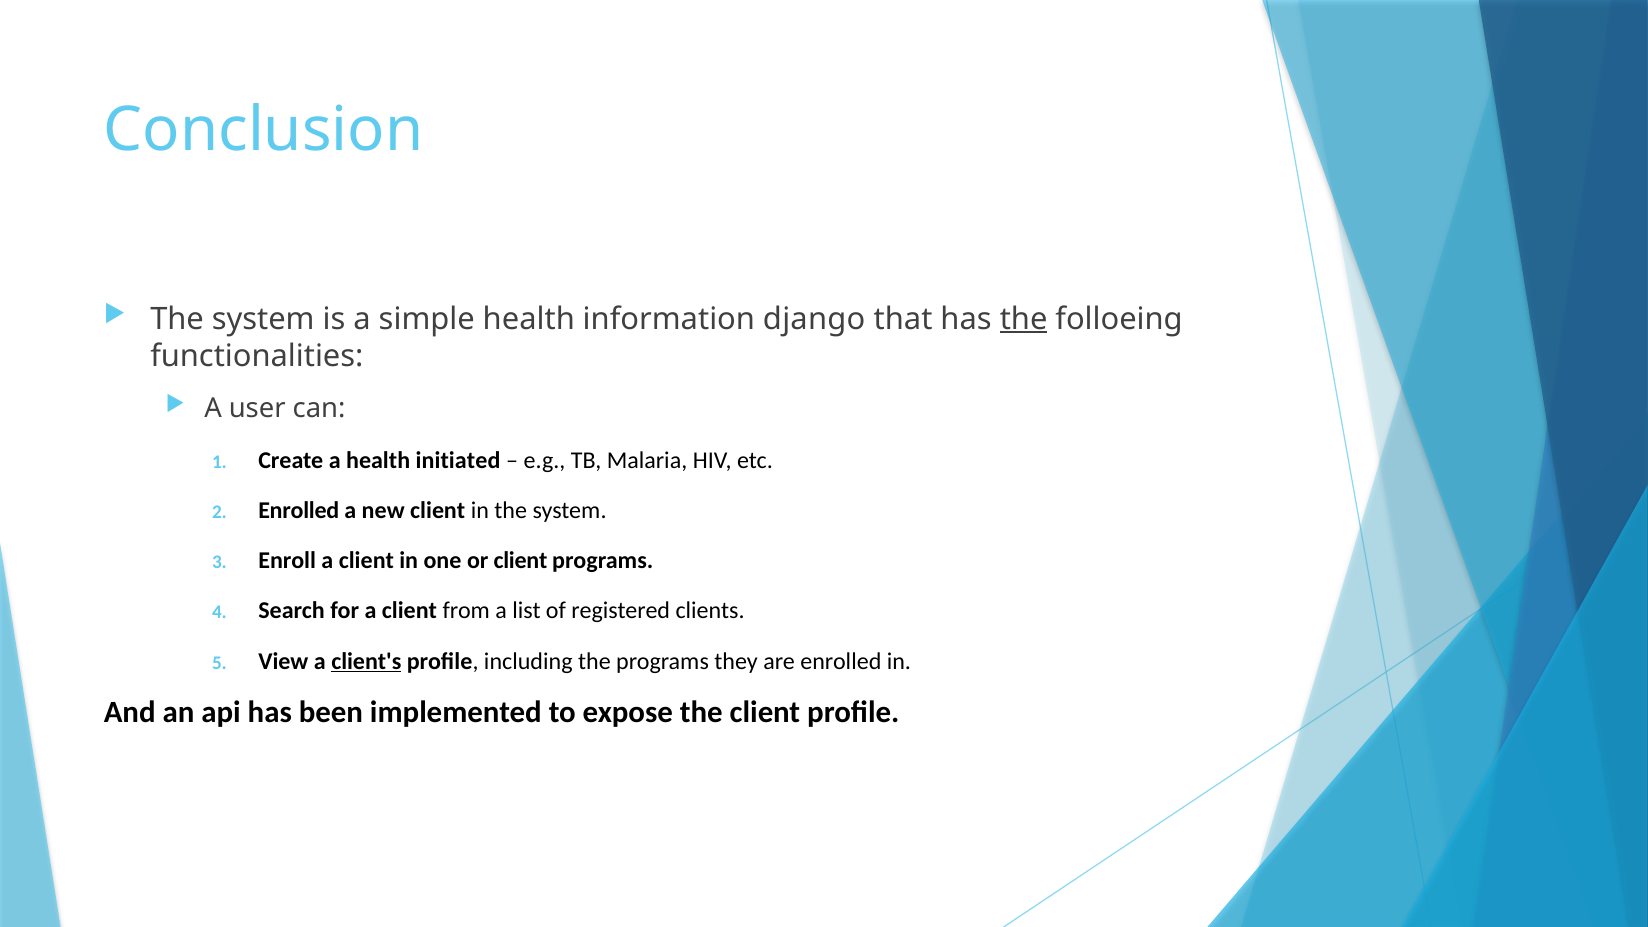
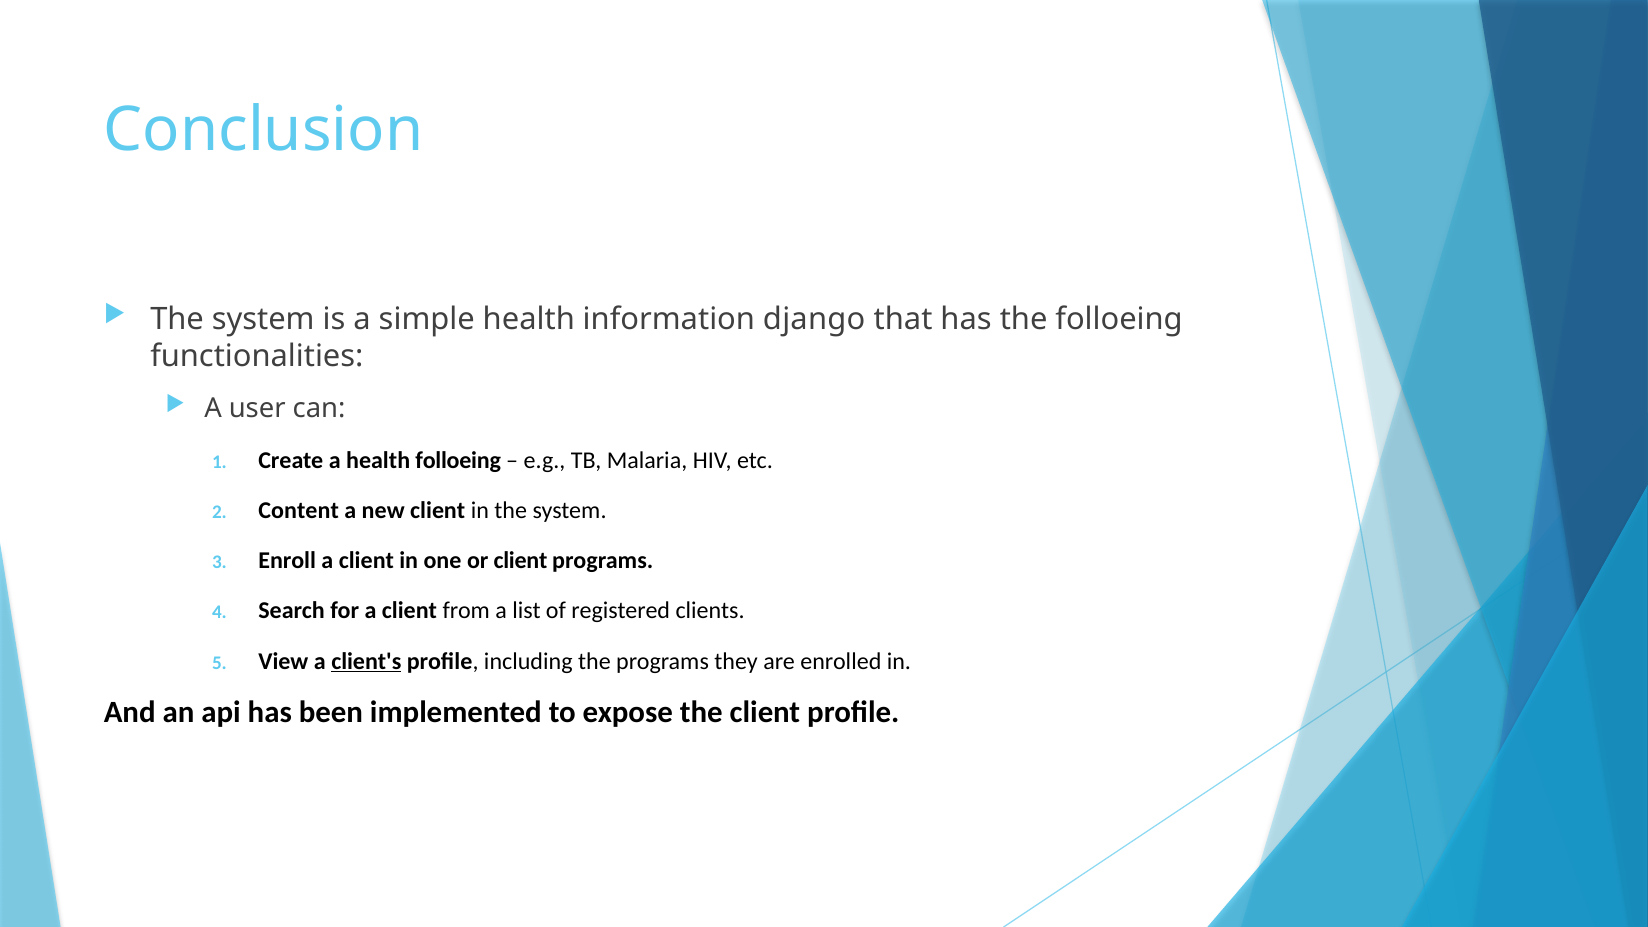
the at (1024, 319) underline: present -> none
health initiated: initiated -> folloeing
Enrolled at (299, 510): Enrolled -> Content
